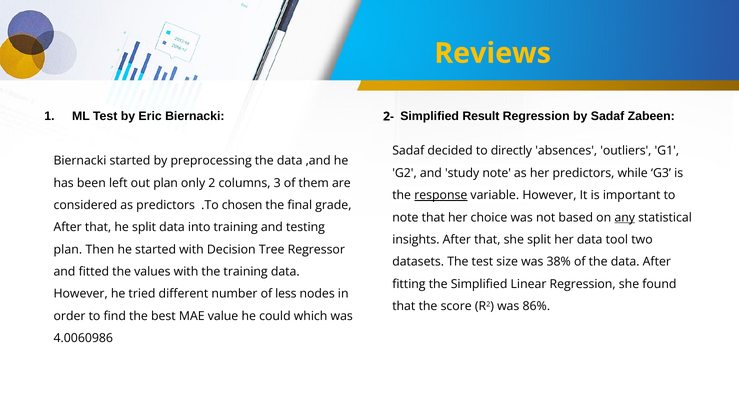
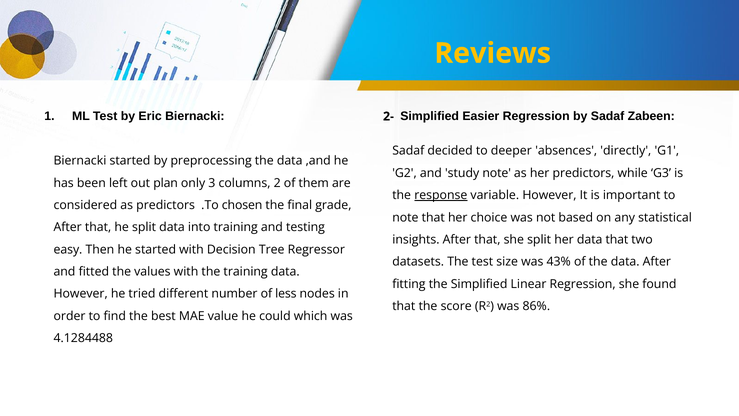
Result: Result -> Easier
directly: directly -> deeper
outliers: outliers -> directly
2: 2 -> 3
3: 3 -> 2
any underline: present -> none
data tool: tool -> that
plan at (68, 249): plan -> easy
38%: 38% -> 43%
4.0060986: 4.0060986 -> 4.1284488
